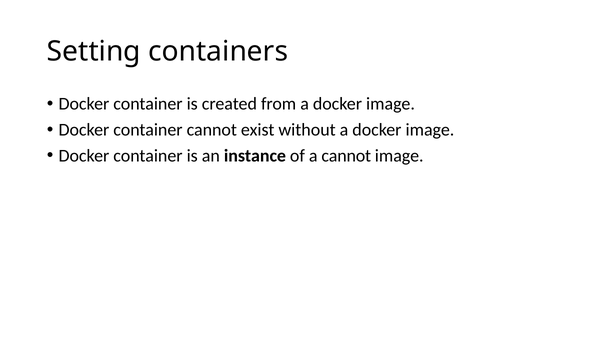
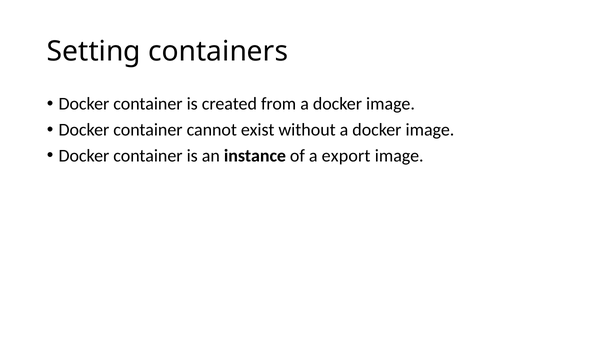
a cannot: cannot -> export
